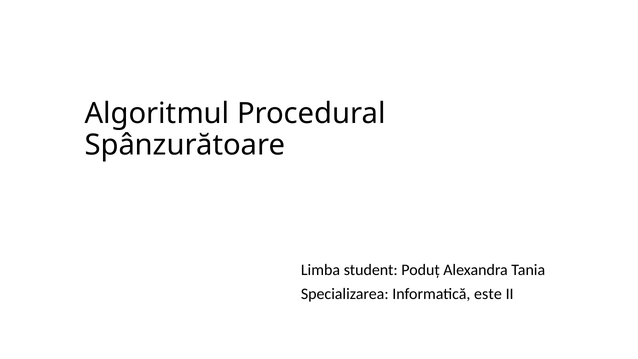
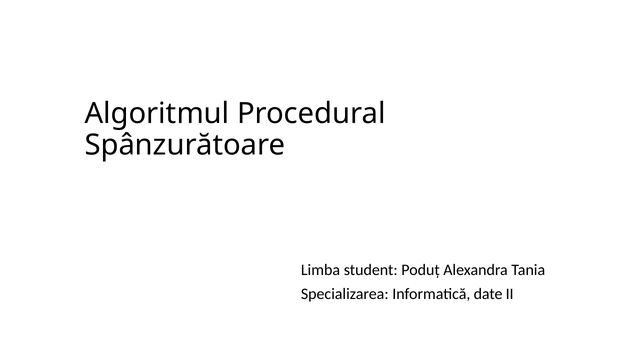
este: este -> date
